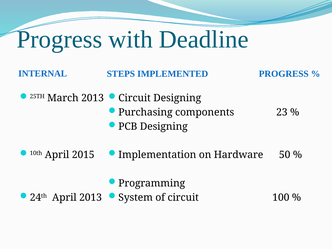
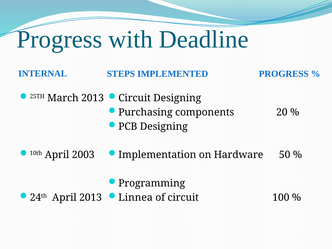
23: 23 -> 20
2015: 2015 -> 2003
System: System -> Linnea
